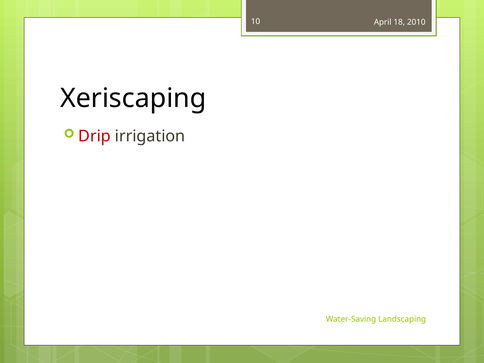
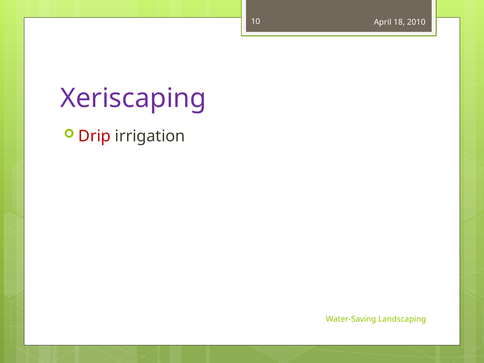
Xeriscaping colour: black -> purple
